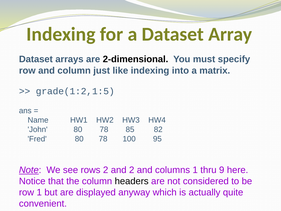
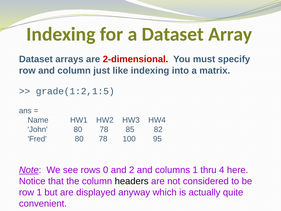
2-dimensional colour: black -> red
rows 2: 2 -> 0
9: 9 -> 4
